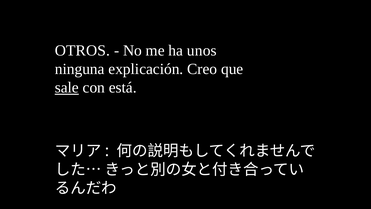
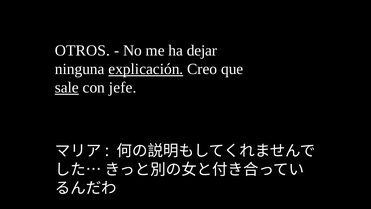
unos: unos -> dejar
explicación underline: none -> present
está: está -> jefe
